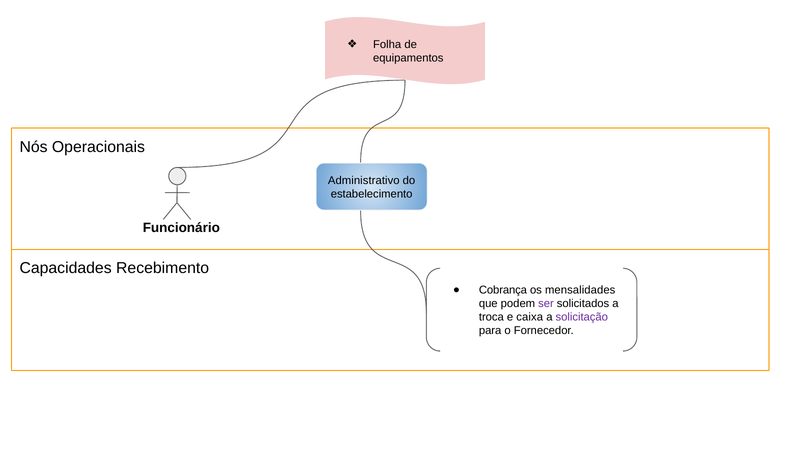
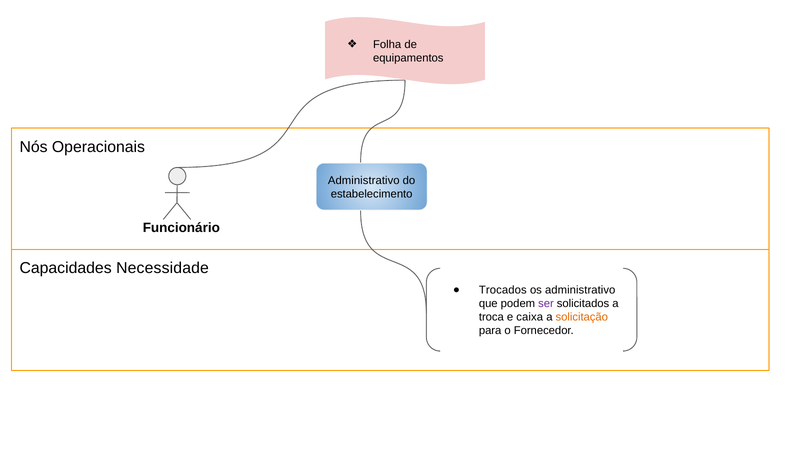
Recebimento: Recebimento -> Necessidade
Cobrança: Cobrança -> Trocados
os mensalidades: mensalidades -> administrativo
solicitação colour: purple -> orange
